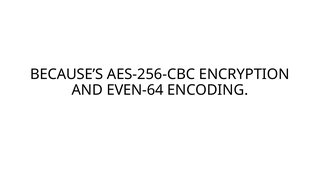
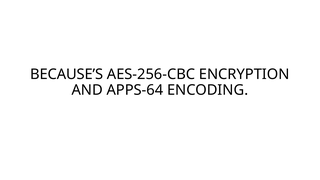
EVEN-64: EVEN-64 -> APPS-64
